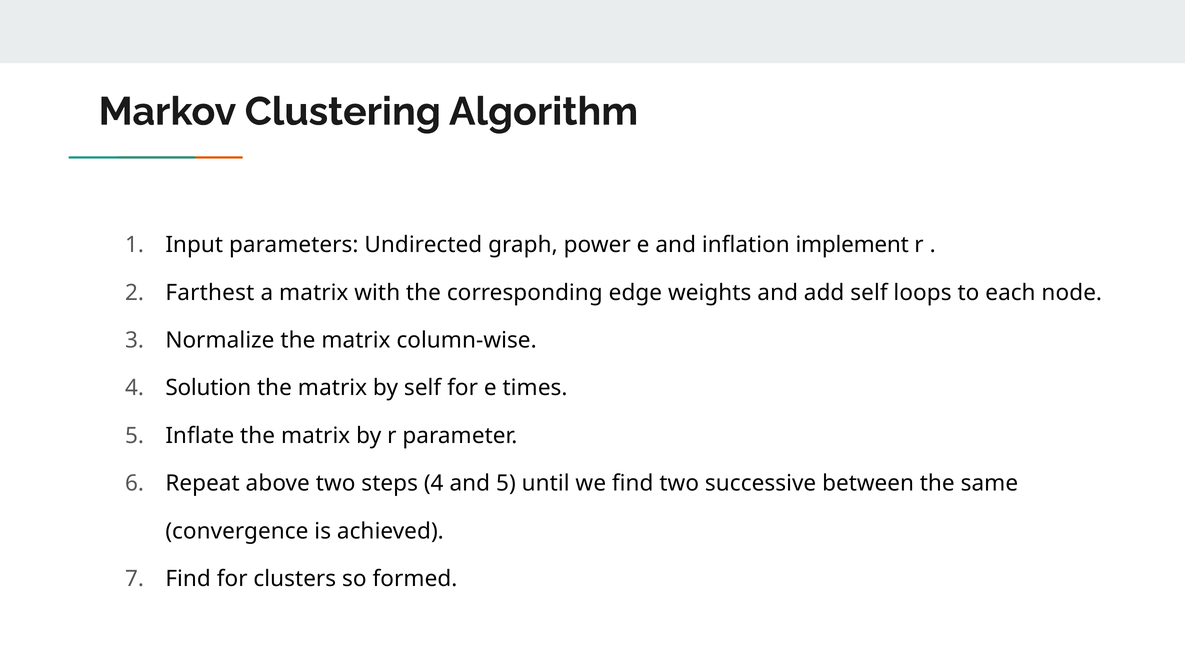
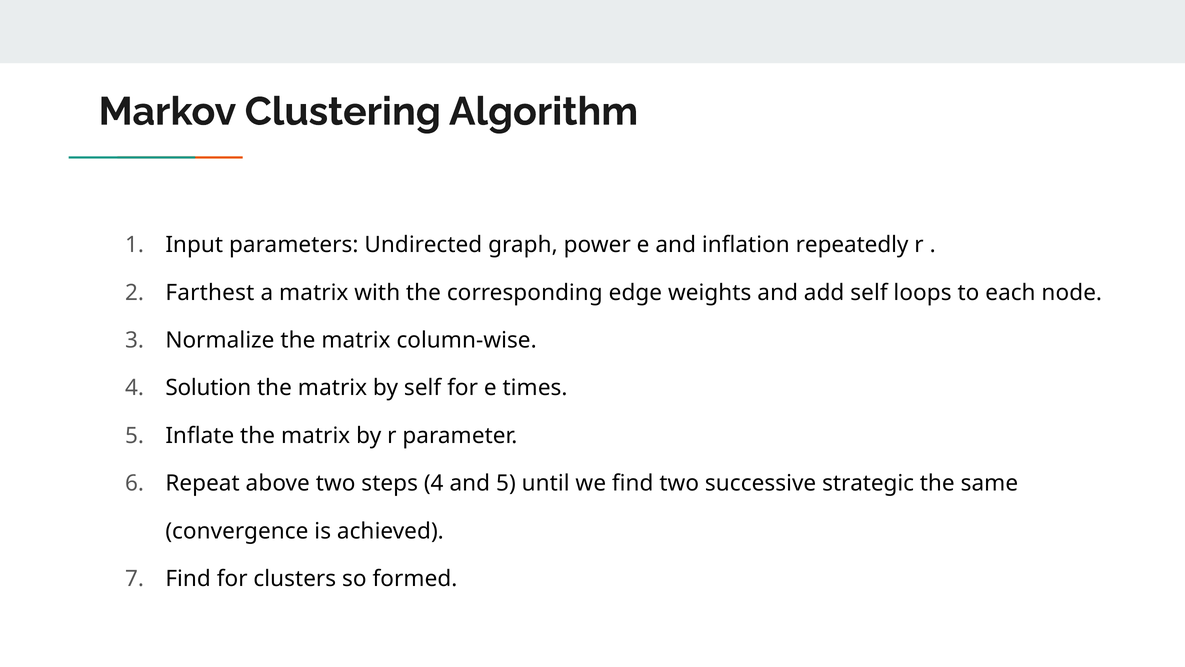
implement: implement -> repeatedly
between: between -> strategic
